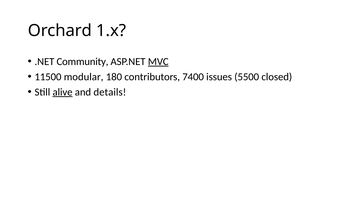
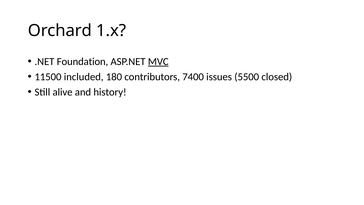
Community: Community -> Foundation
modular: modular -> included
alive underline: present -> none
details: details -> history
